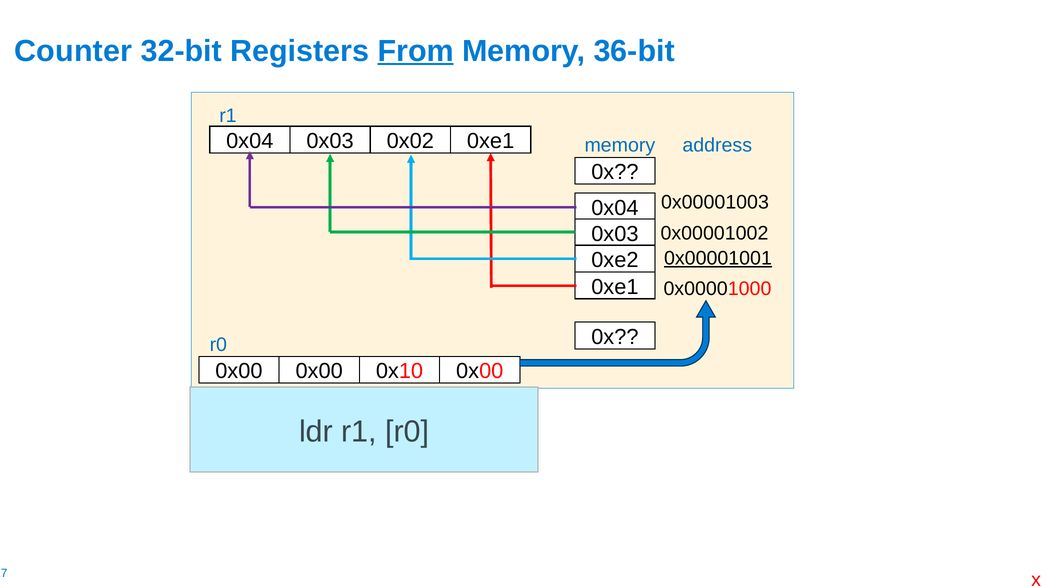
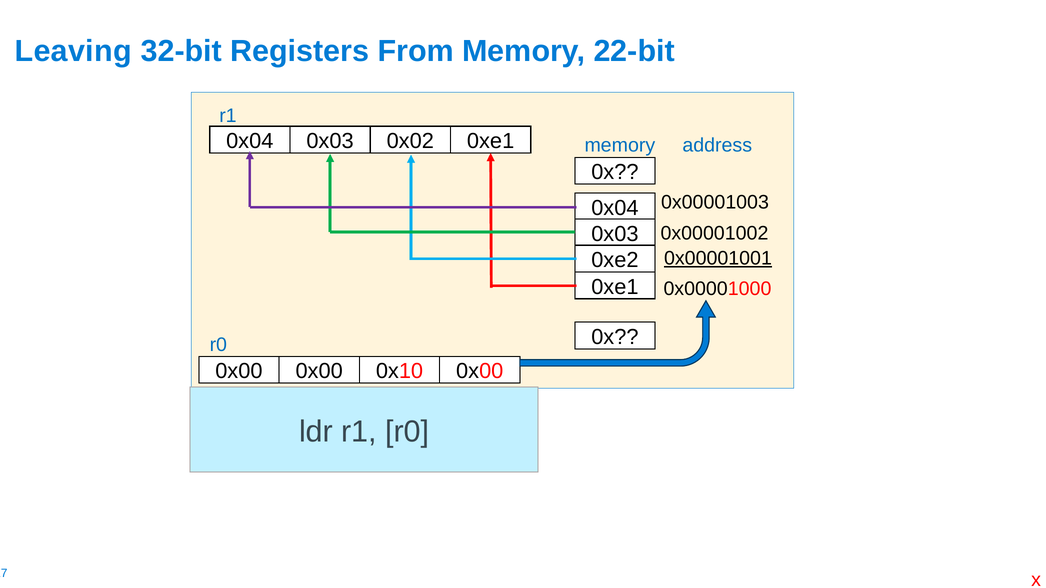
Counter: Counter -> Leaving
From underline: present -> none
36-bit: 36-bit -> 22-bit
